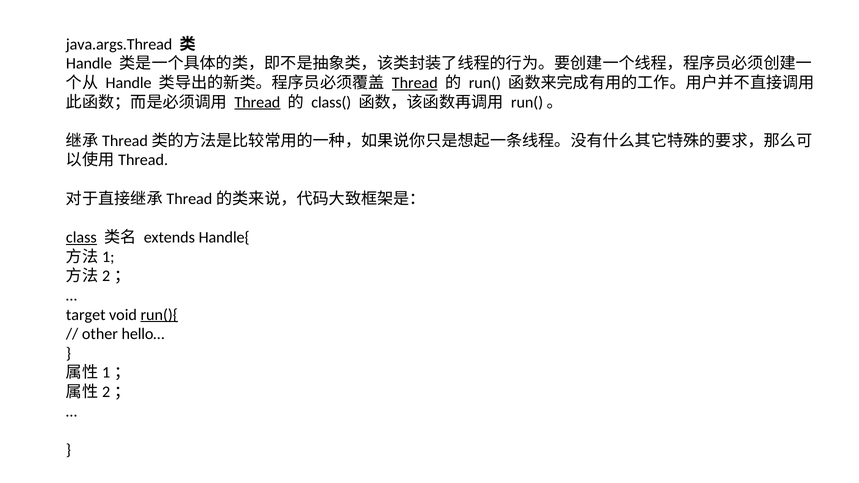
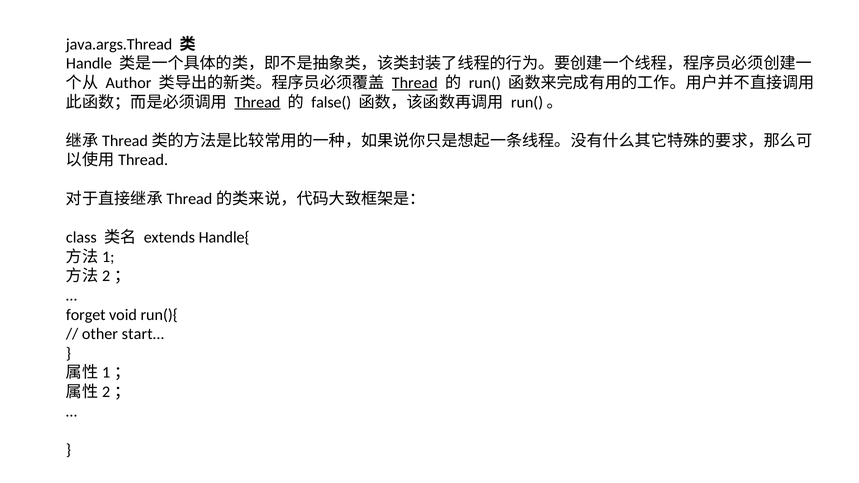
Handle at (129, 83): Handle -> Author
class(: class( -> false(
class underline: present -> none
target: target -> forget
run(){ underline: present -> none
hello…: hello… -> start…
